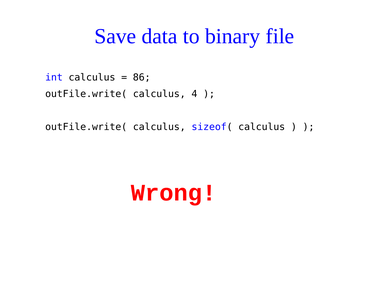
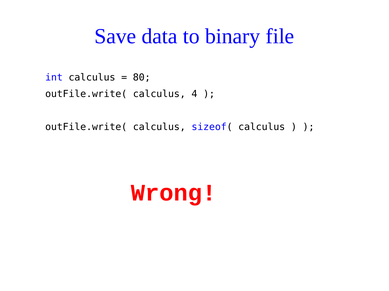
86: 86 -> 80
